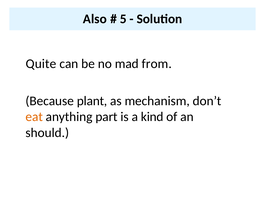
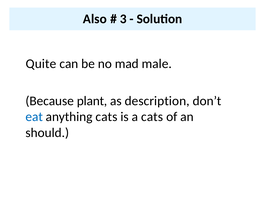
5: 5 -> 3
from: from -> male
mechanism: mechanism -> description
eat colour: orange -> blue
anything part: part -> cats
a kind: kind -> cats
